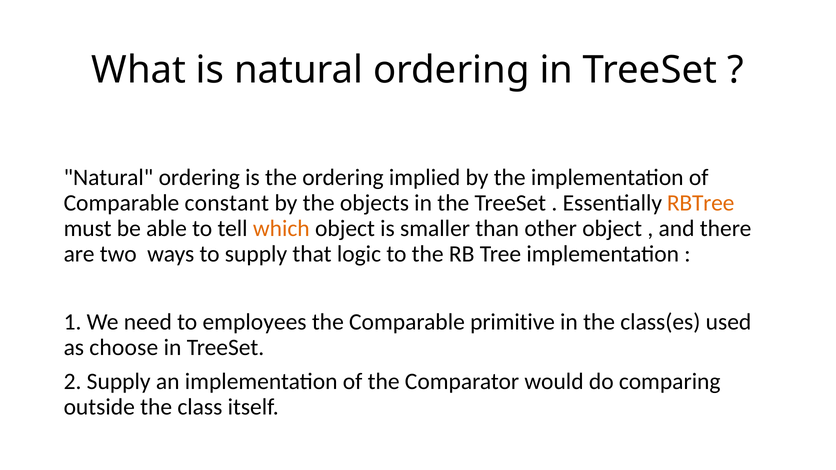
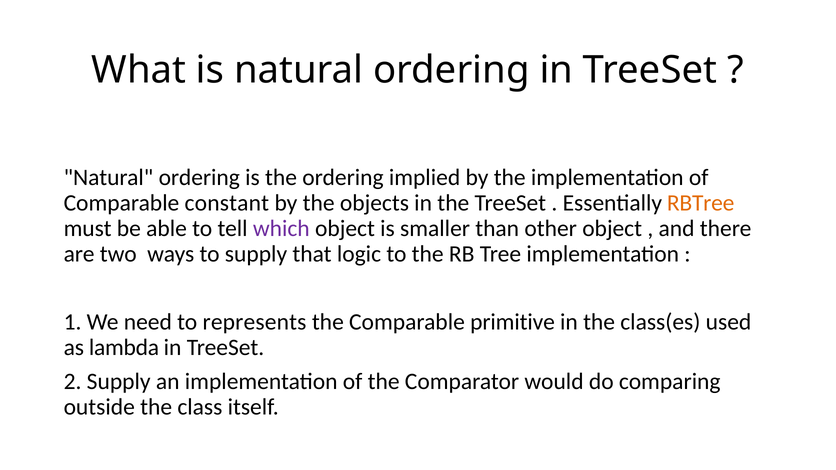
which colour: orange -> purple
employees: employees -> represents
choose: choose -> lambda
